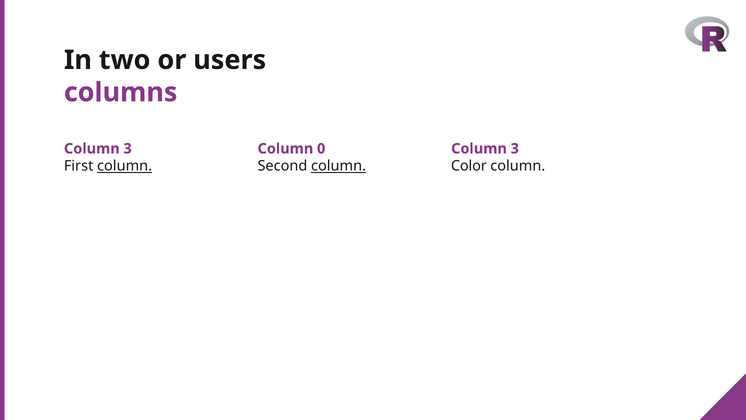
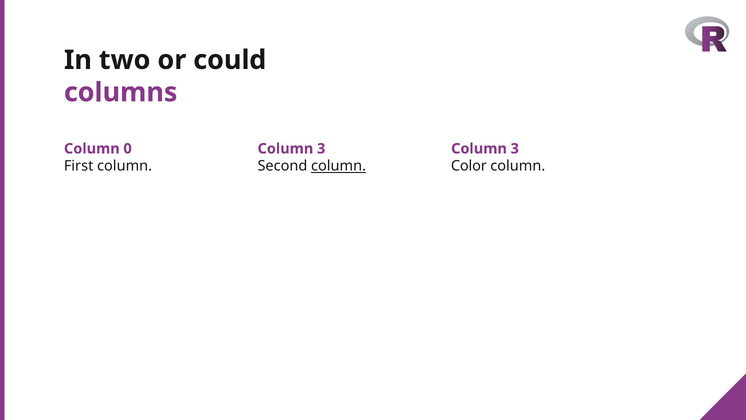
users: users -> could
3 at (128, 149): 3 -> 0
0 at (321, 149): 0 -> 3
column at (125, 166) underline: present -> none
